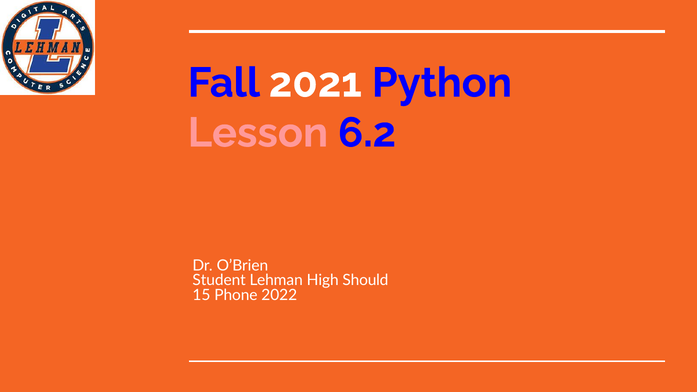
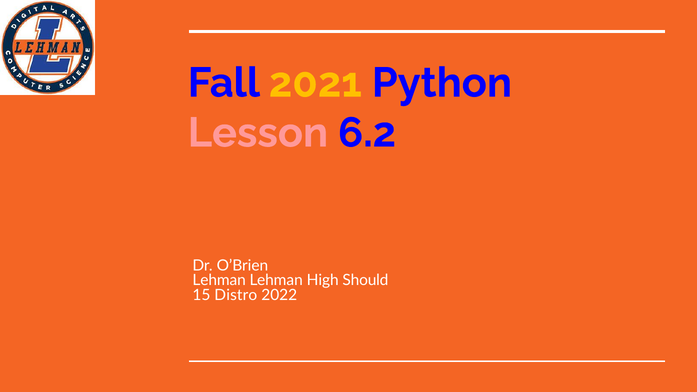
2021 colour: white -> yellow
Student at (219, 280): Student -> Lehman
Phone: Phone -> Distro
